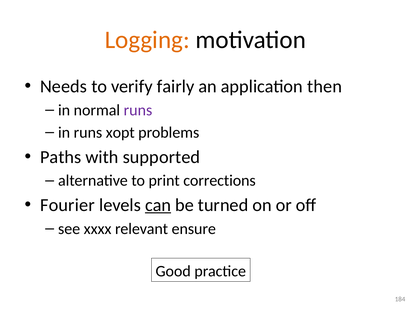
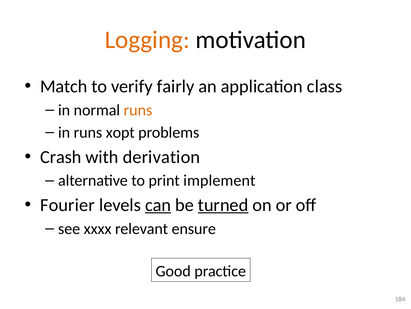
Needs: Needs -> Match
then: then -> class
runs at (138, 110) colour: purple -> orange
Paths: Paths -> Crash
supported: supported -> derivation
corrections: corrections -> implement
turned underline: none -> present
